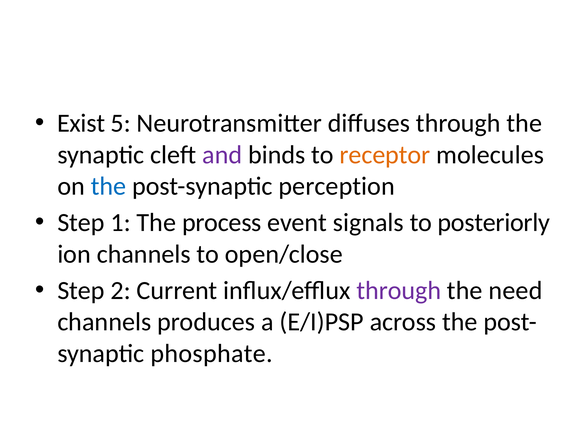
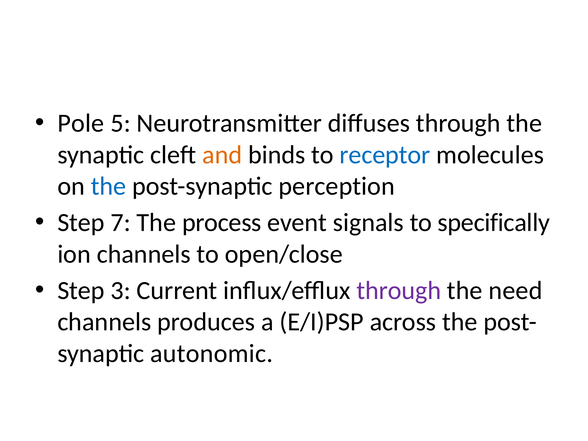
Exist: Exist -> Pole
and colour: purple -> orange
receptor colour: orange -> blue
1: 1 -> 7
posteriorly: posteriorly -> specifically
2: 2 -> 3
phosphate: phosphate -> autonomic
